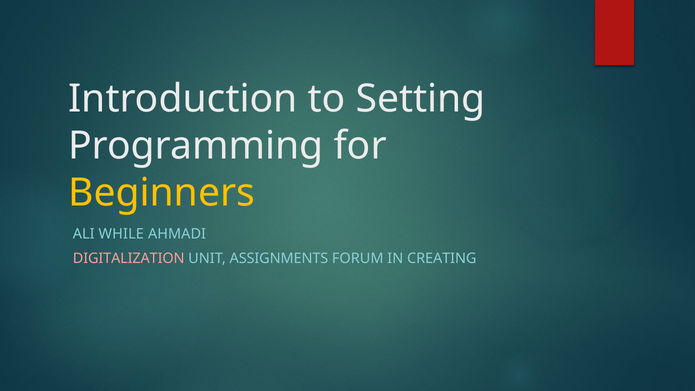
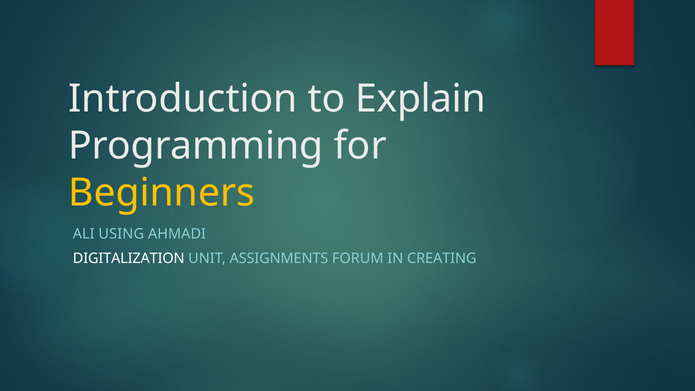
Setting: Setting -> Explain
WHILE: WHILE -> USING
DIGITALIZATION colour: pink -> white
